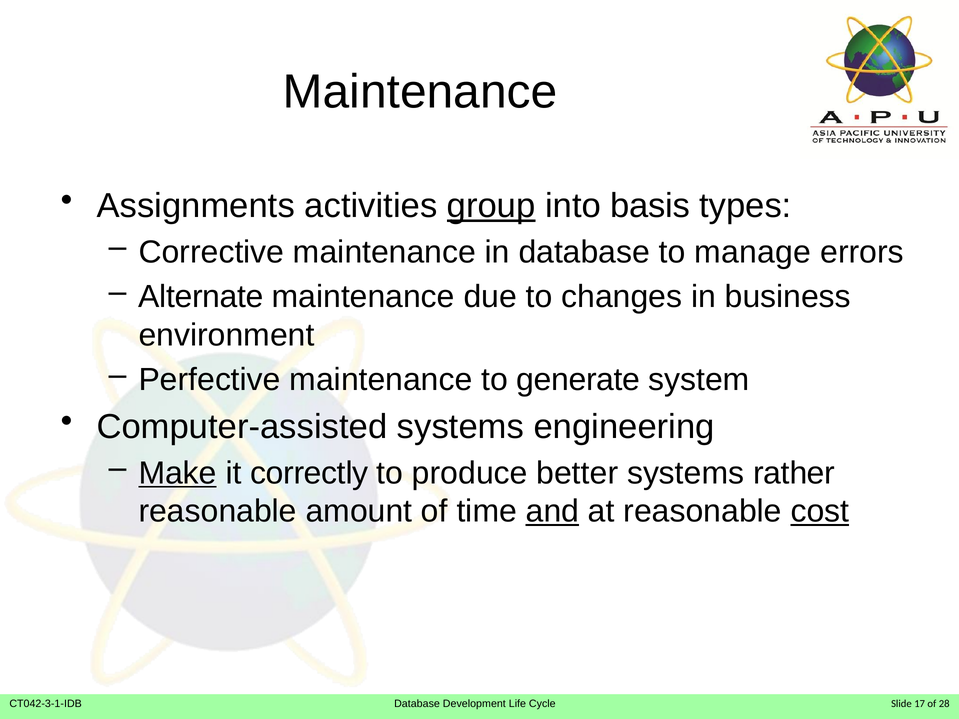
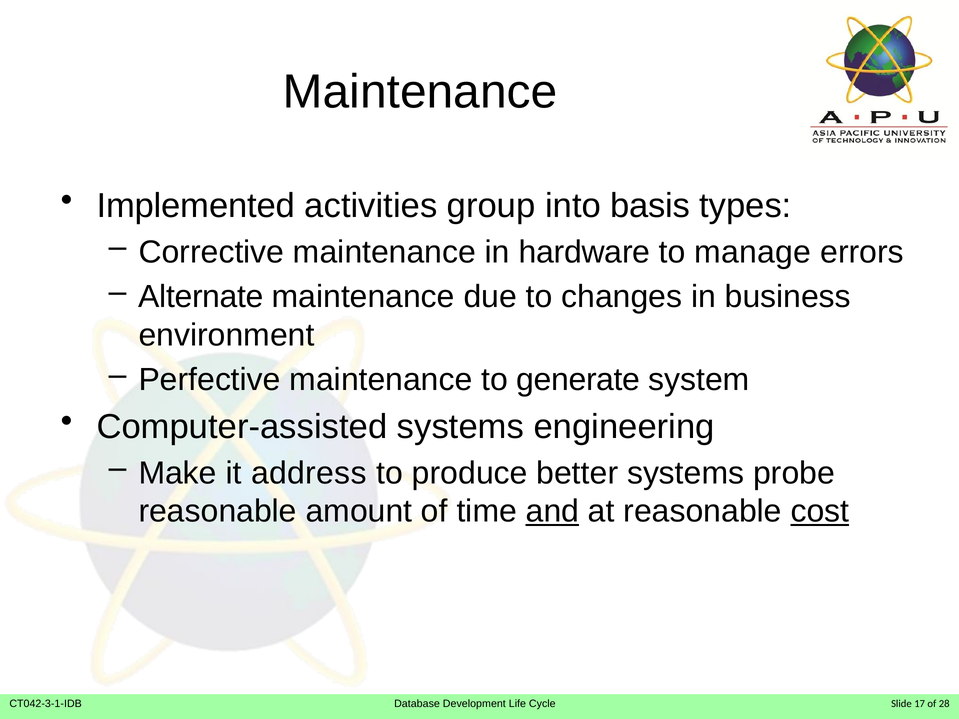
Assignments: Assignments -> Implemented
group underline: present -> none
in database: database -> hardware
Make underline: present -> none
correctly: correctly -> address
rather: rather -> probe
